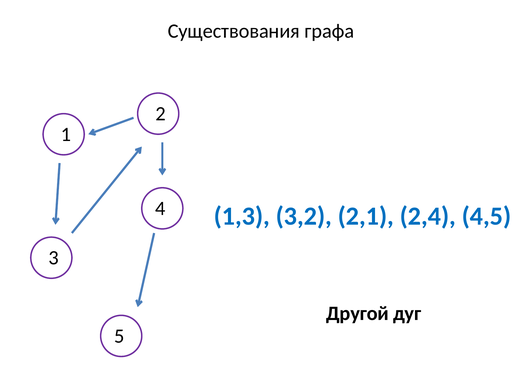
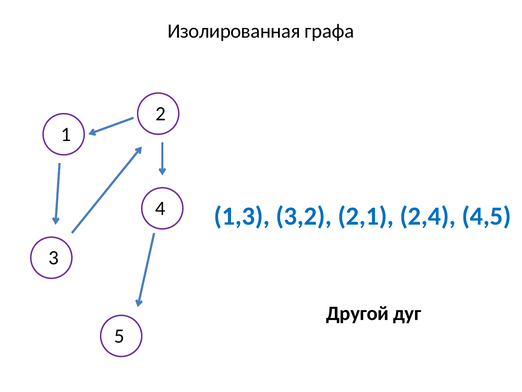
Существования: Существования -> Изолированная
